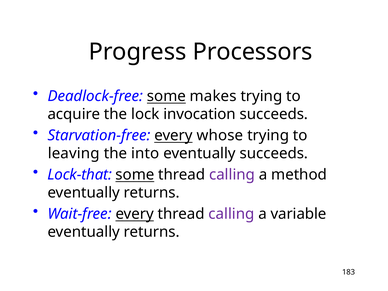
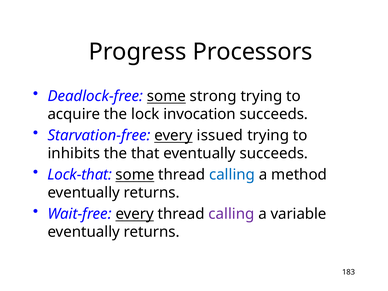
makes: makes -> strong
whose: whose -> issued
leaving: leaving -> inhibits
into: into -> that
calling at (232, 175) colour: purple -> blue
